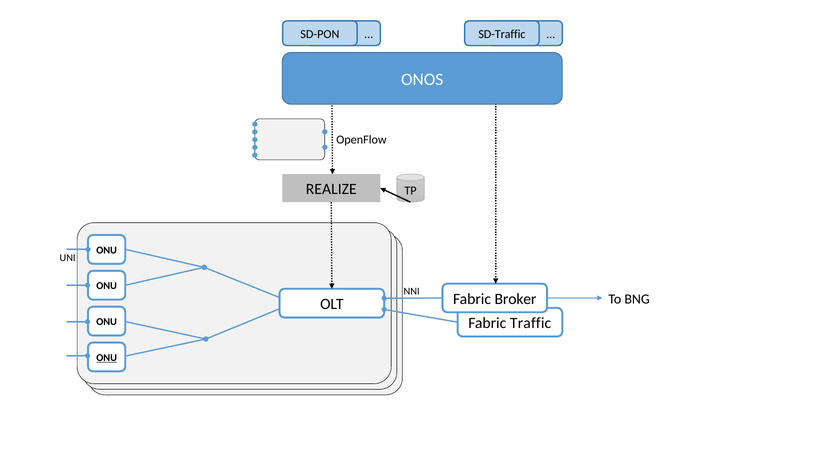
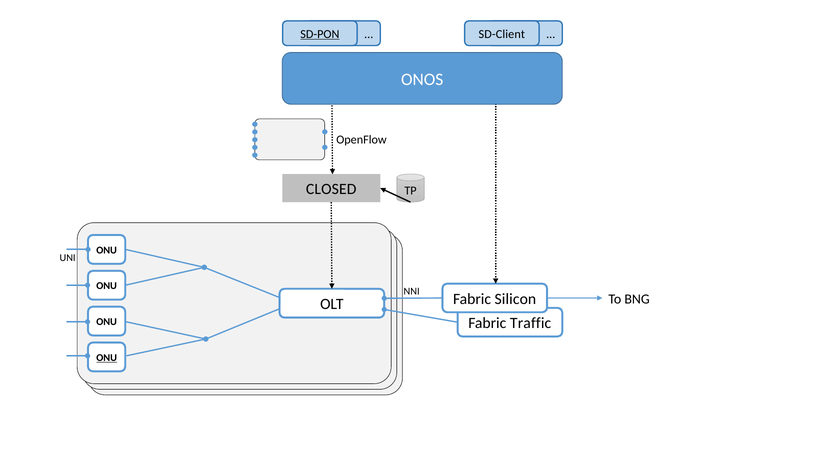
SD-PON underline: none -> present
SD-Traffic: SD-Traffic -> SD-Client
REALIZE: REALIZE -> CLOSED
Broker: Broker -> Silicon
